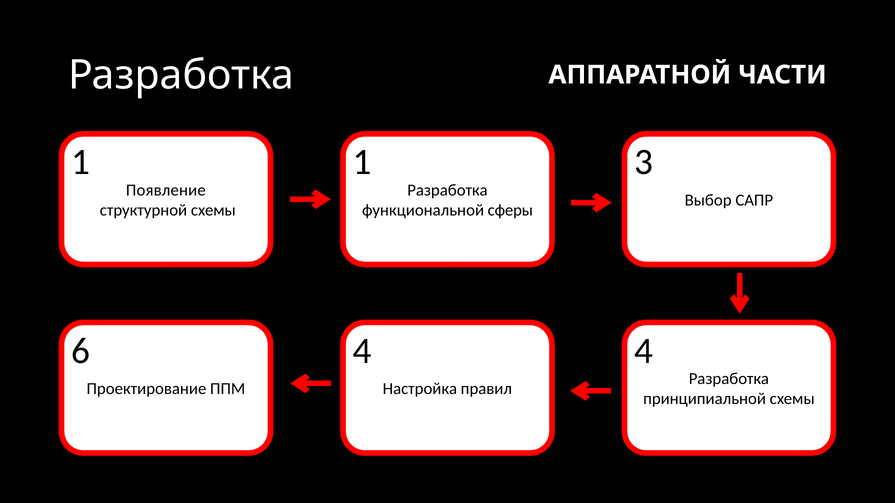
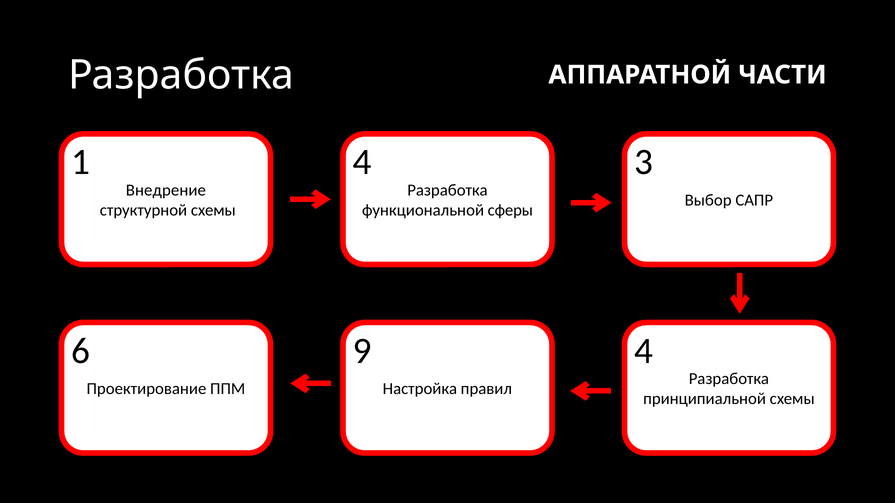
1 1: 1 -> 4
Появление: Появление -> Внедрение
6 4: 4 -> 9
